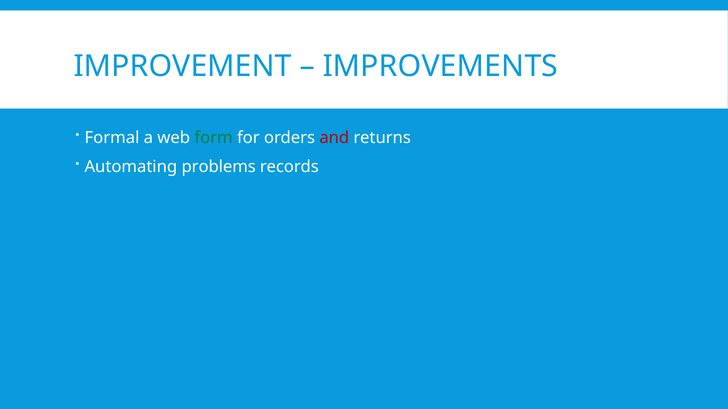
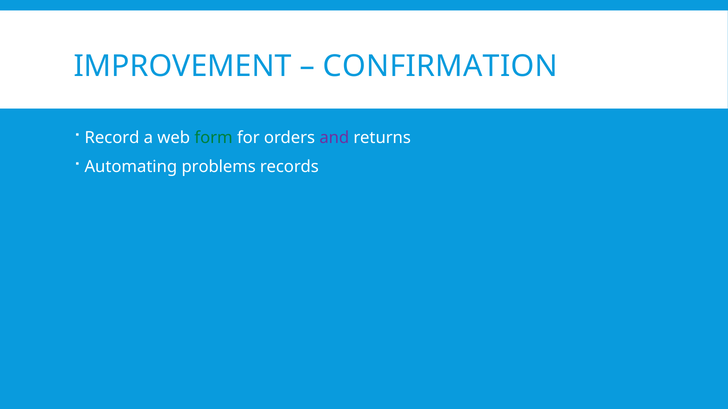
IMPROVEMENTS: IMPROVEMENTS -> CONFIRMATION
Formal: Formal -> Record
and colour: red -> purple
